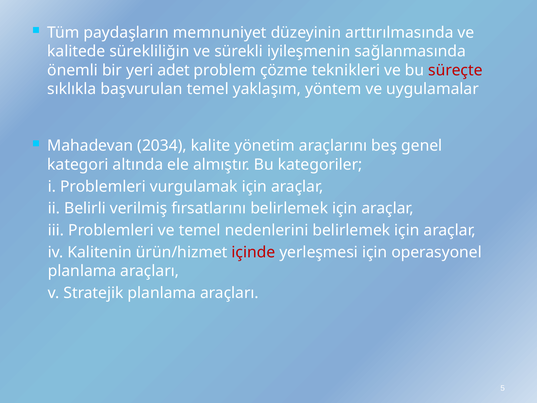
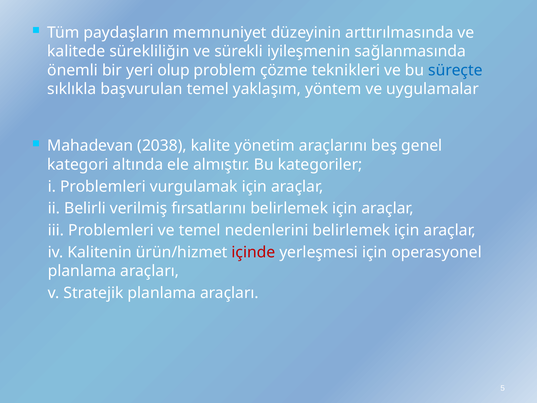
adet: adet -> olup
süreçte colour: red -> blue
2034: 2034 -> 2038
